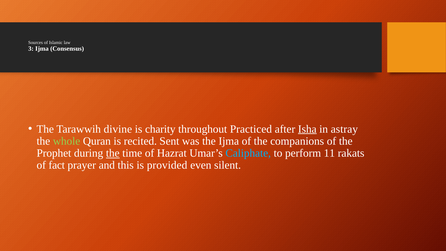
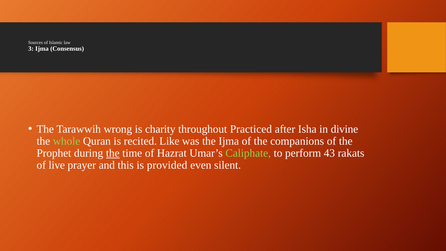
divine: divine -> wrong
Isha underline: present -> none
astray: astray -> divine
Sent: Sent -> Like
Caliphate colour: light blue -> light green
11: 11 -> 43
fact: fact -> live
